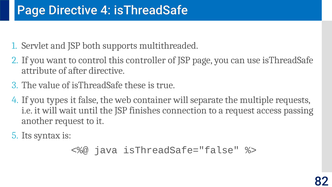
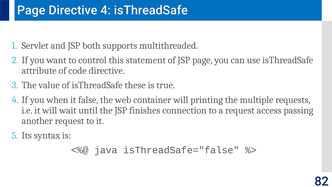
controller: controller -> statement
after: after -> code
types: types -> when
separate: separate -> printing
